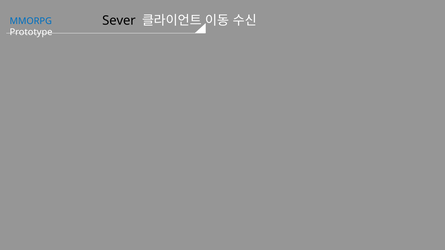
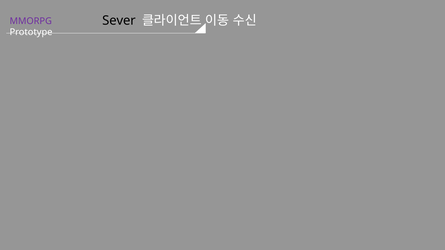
MMORPG colour: blue -> purple
